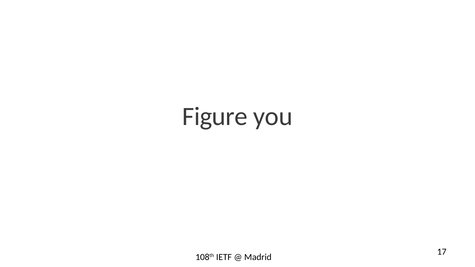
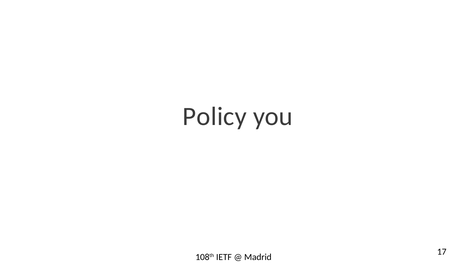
Figure: Figure -> Policy
